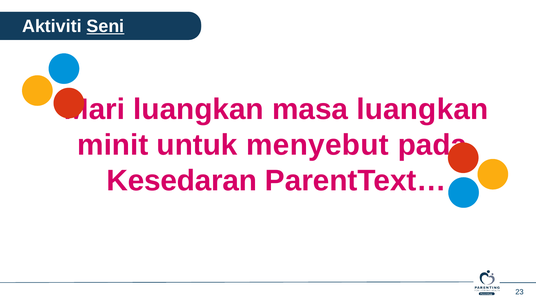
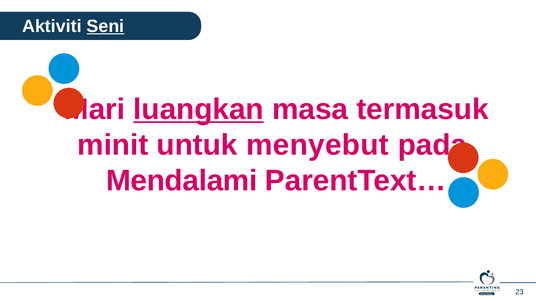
luangkan at (199, 110) underline: none -> present
masa luangkan: luangkan -> termasuk
Kesedaran: Kesedaran -> Mendalami
